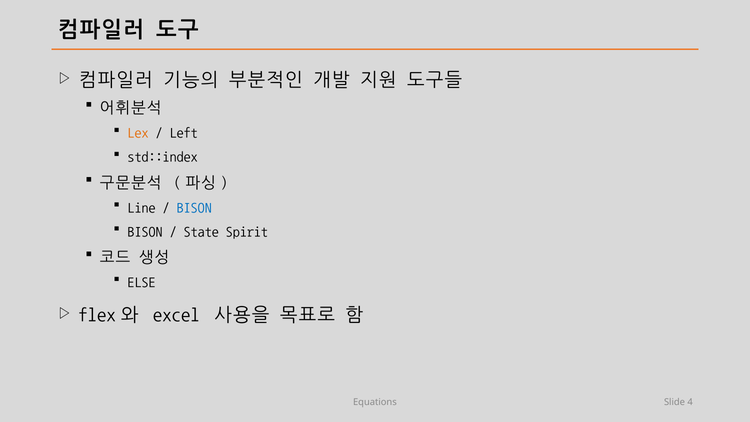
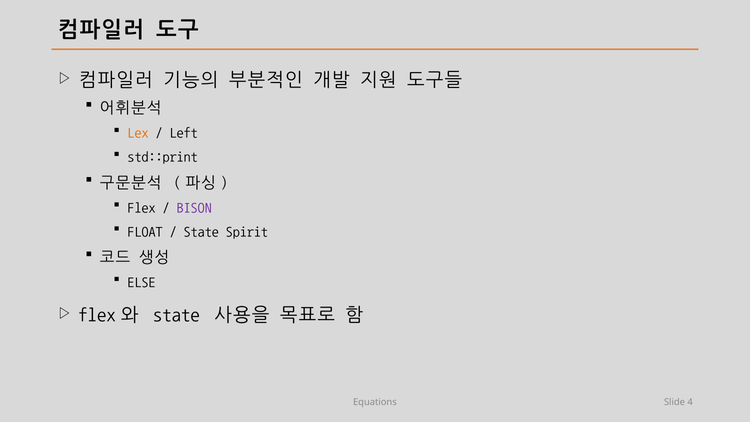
std::index: std::index -> std::print
Line: Line -> Flex
BISON at (194, 207) colour: blue -> purple
BISON at (145, 231): BISON -> FLOAT
excel at (176, 314): excel -> state
